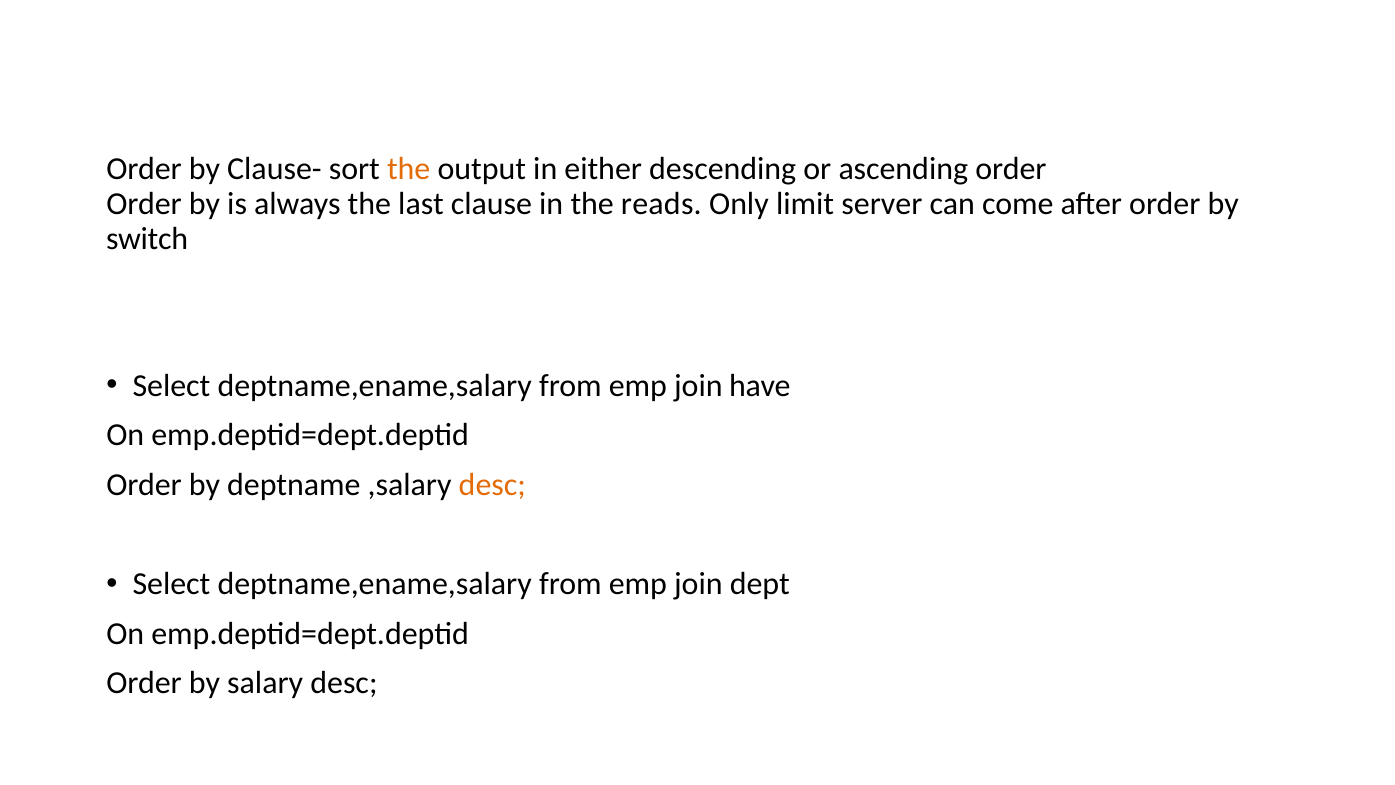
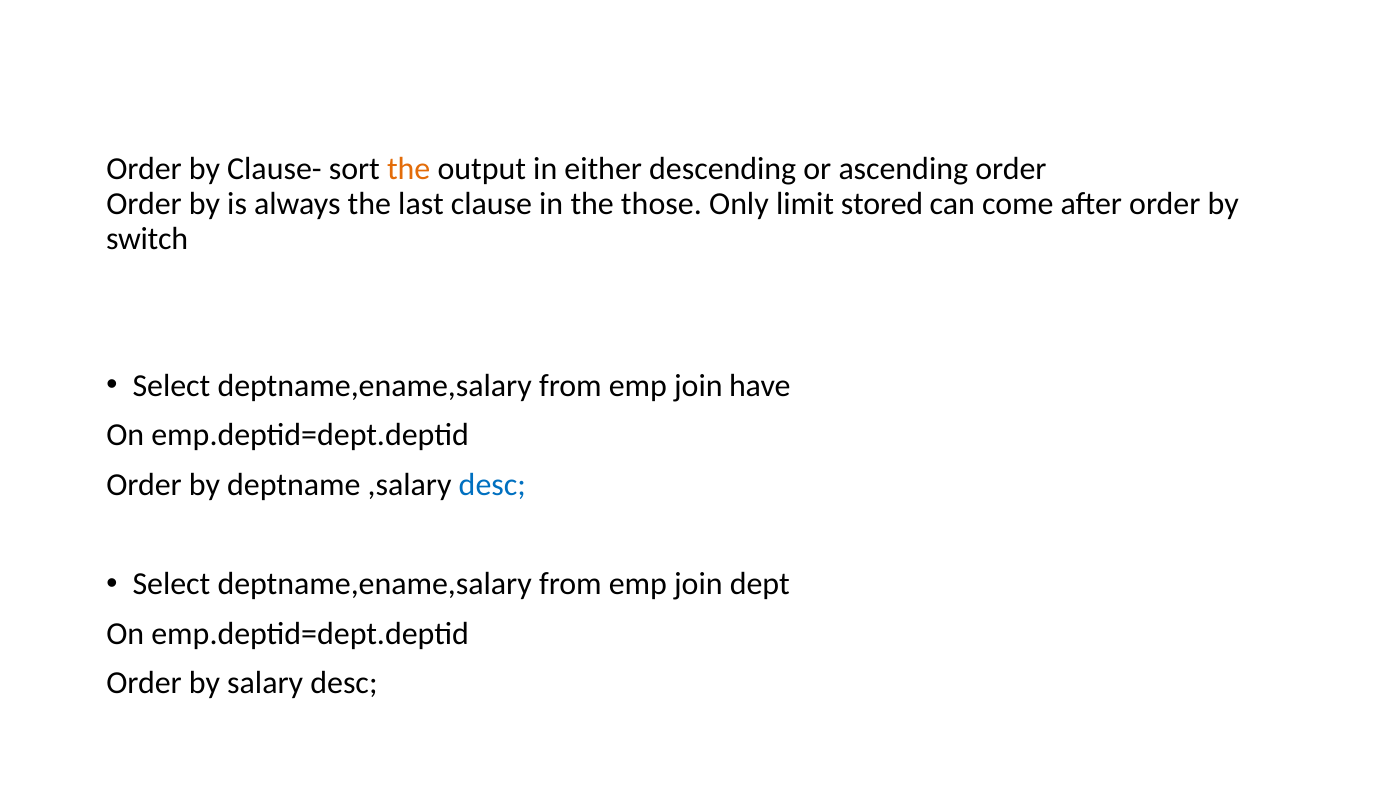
reads: reads -> those
server: server -> stored
desc at (492, 485) colour: orange -> blue
